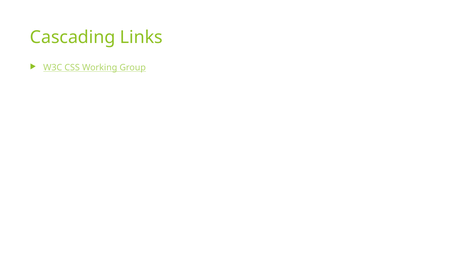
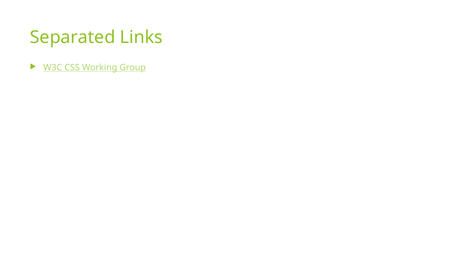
Cascading: Cascading -> Separated
